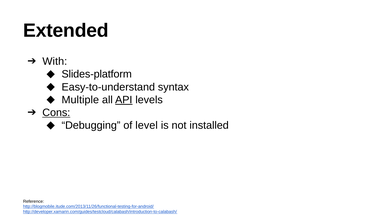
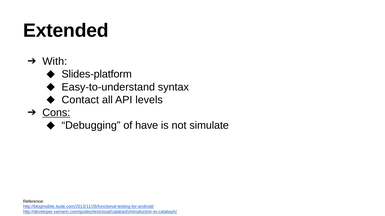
Multiple: Multiple -> Contact
API underline: present -> none
level: level -> have
installed: installed -> simulate
